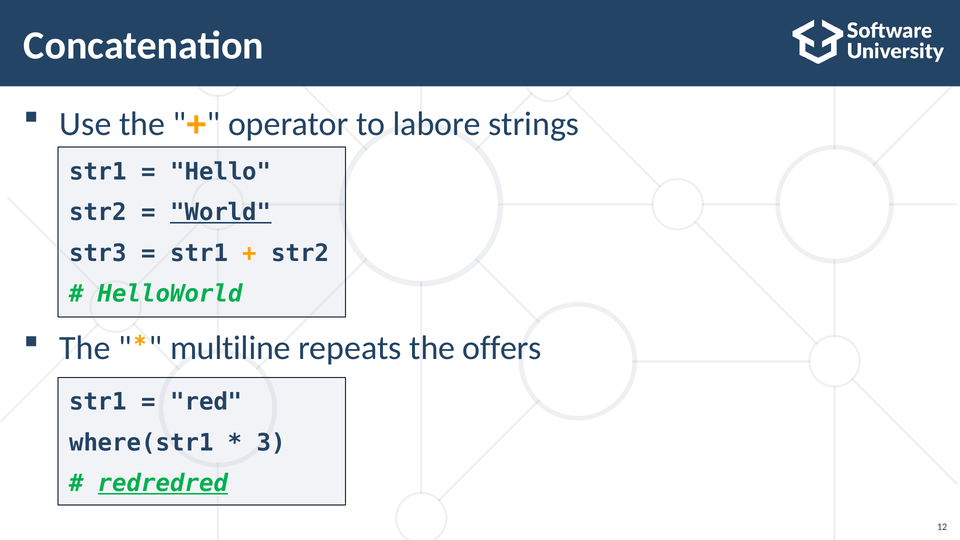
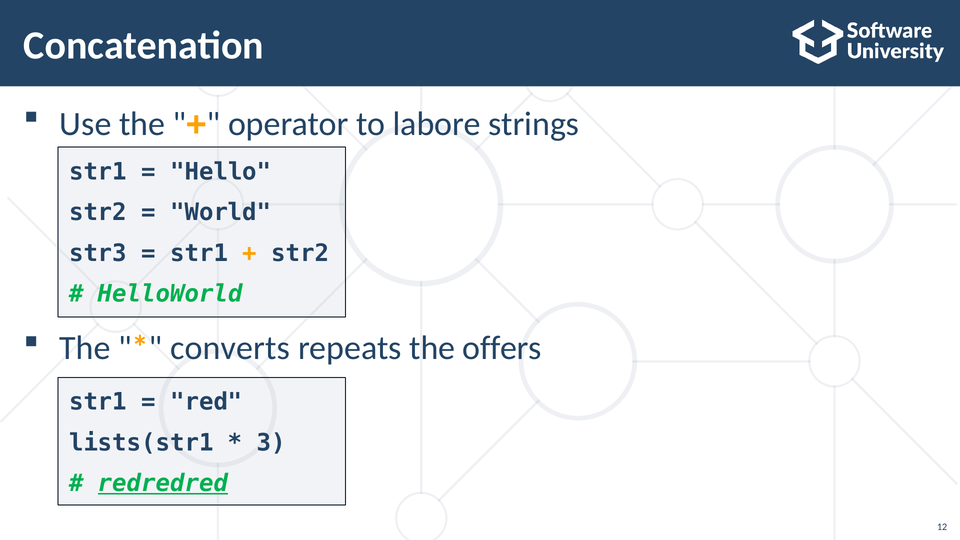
World underline: present -> none
multiline: multiline -> converts
where(str1: where(str1 -> lists(str1
